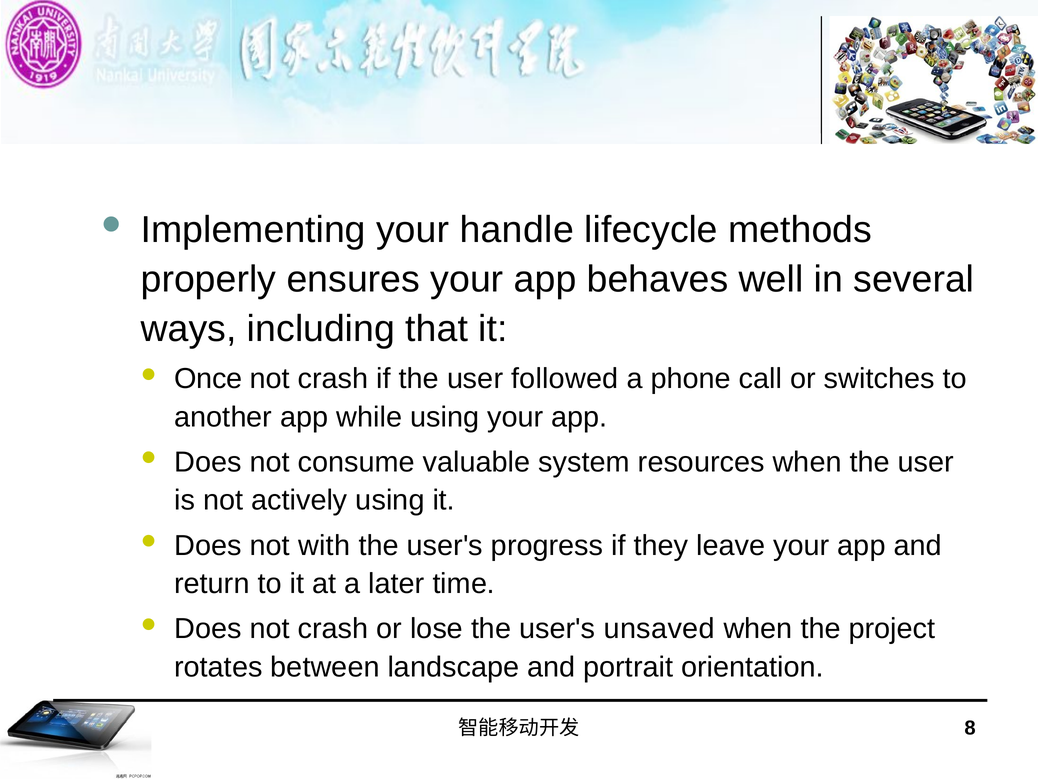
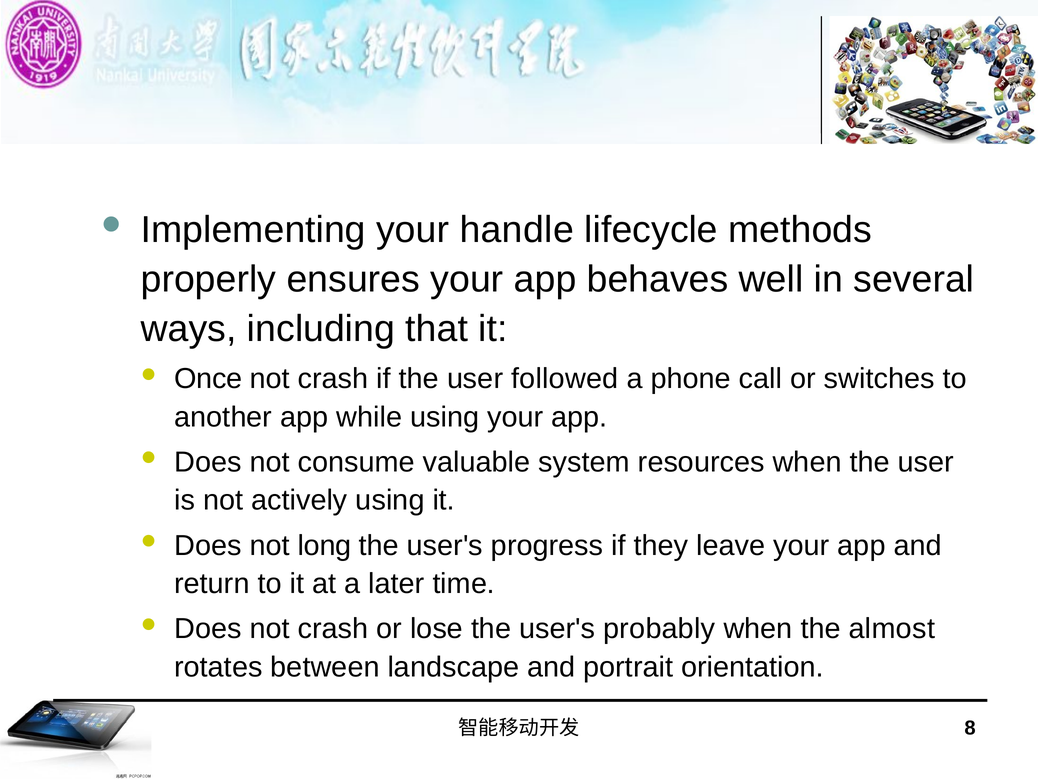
with: with -> long
unsaved: unsaved -> probably
project: project -> almost
